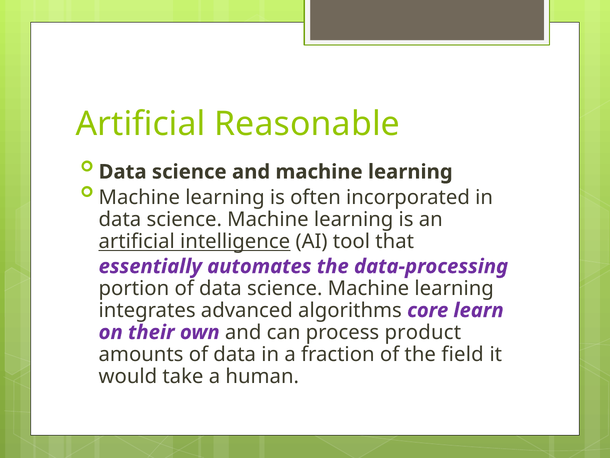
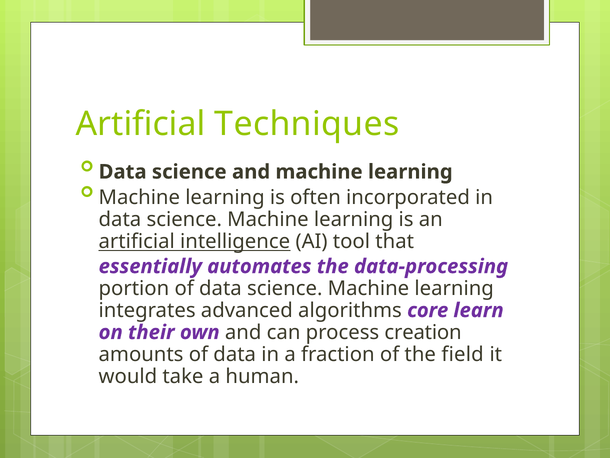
Reasonable: Reasonable -> Techniques
product: product -> creation
